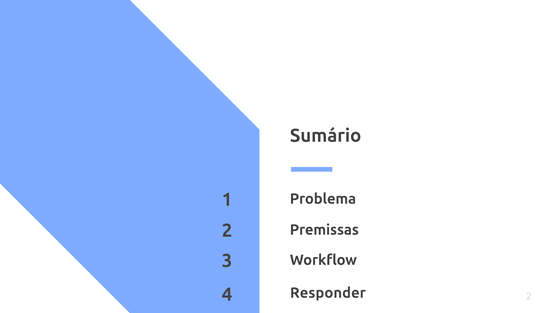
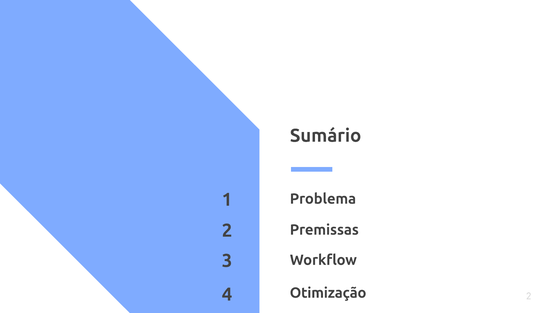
Responder: Responder -> Otimização
